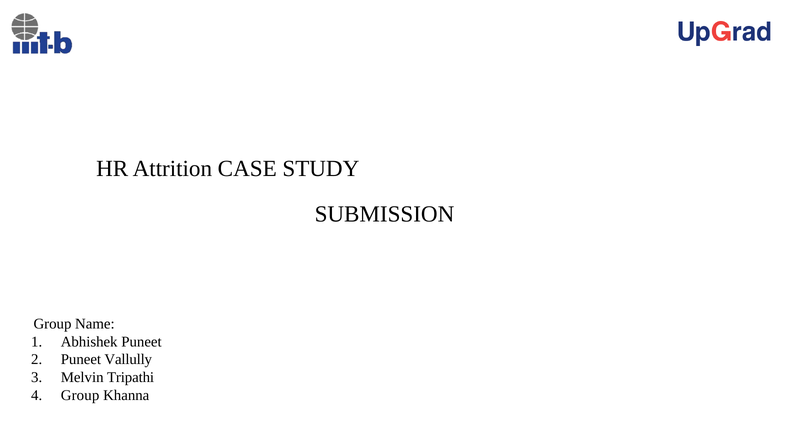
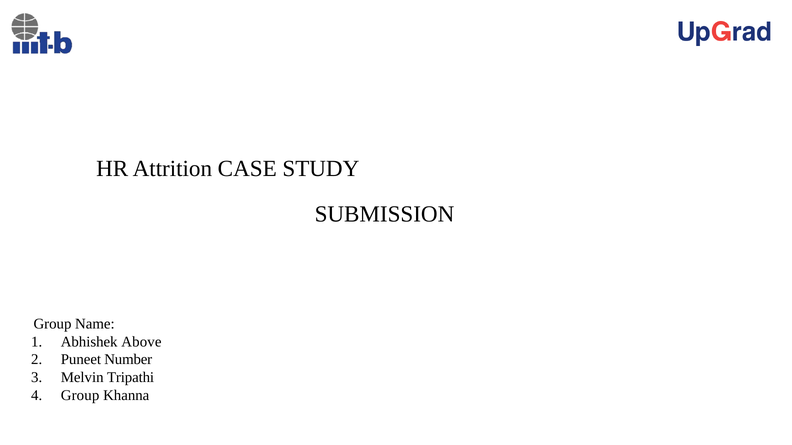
Abhishek Puneet: Puneet -> Above
Vallully: Vallully -> Number
